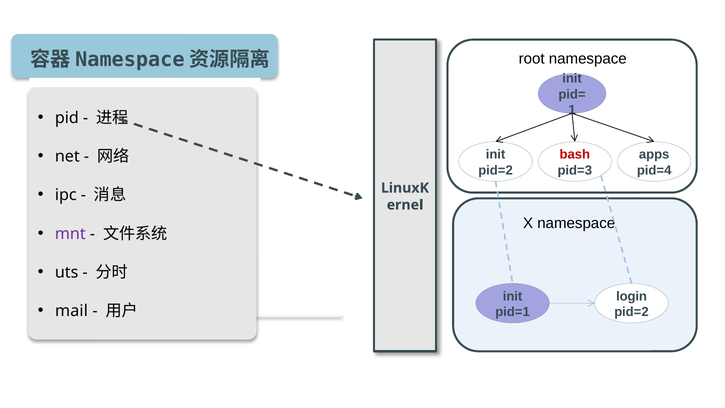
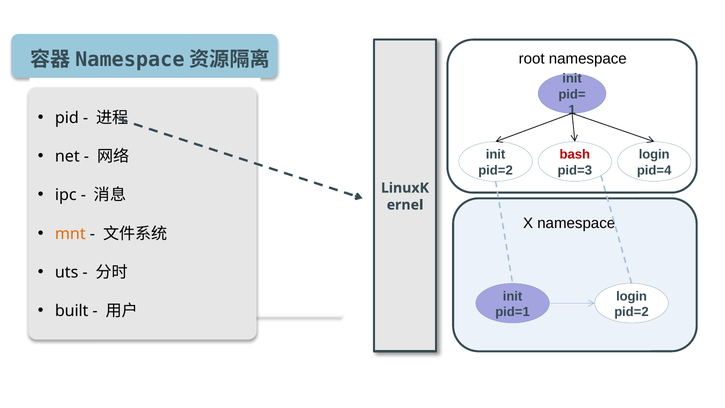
apps at (654, 154): apps -> login
mnt colour: purple -> orange
mail: mail -> built
